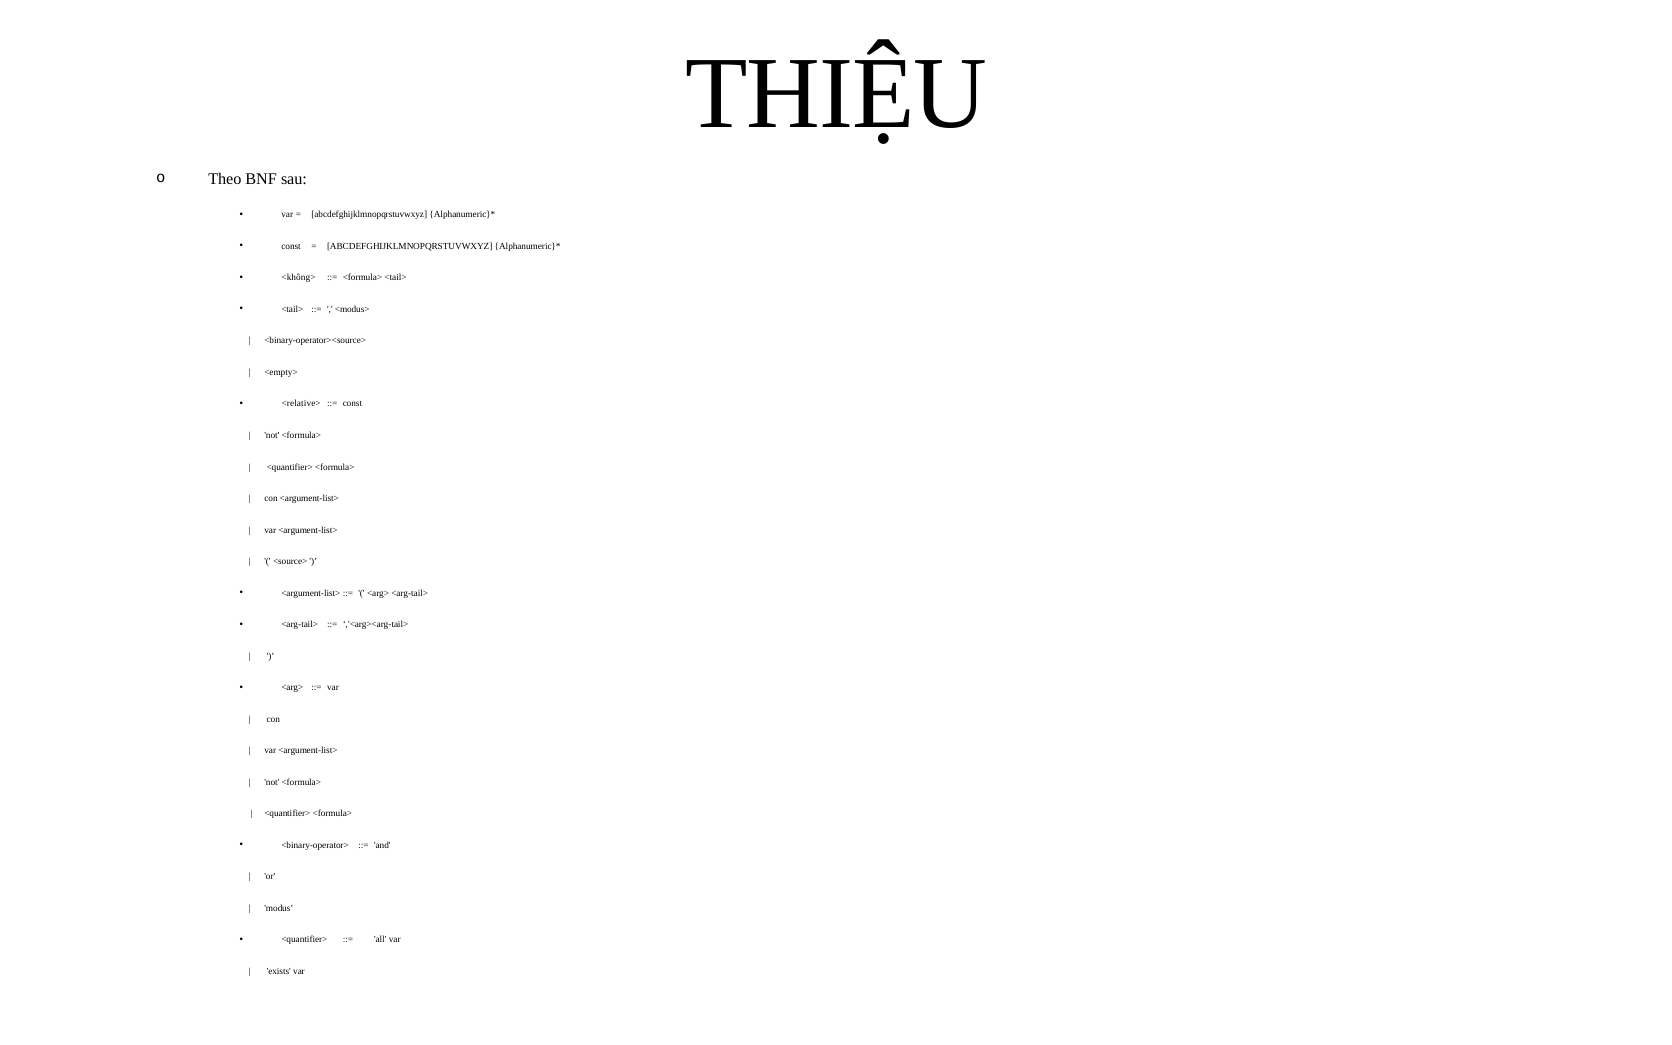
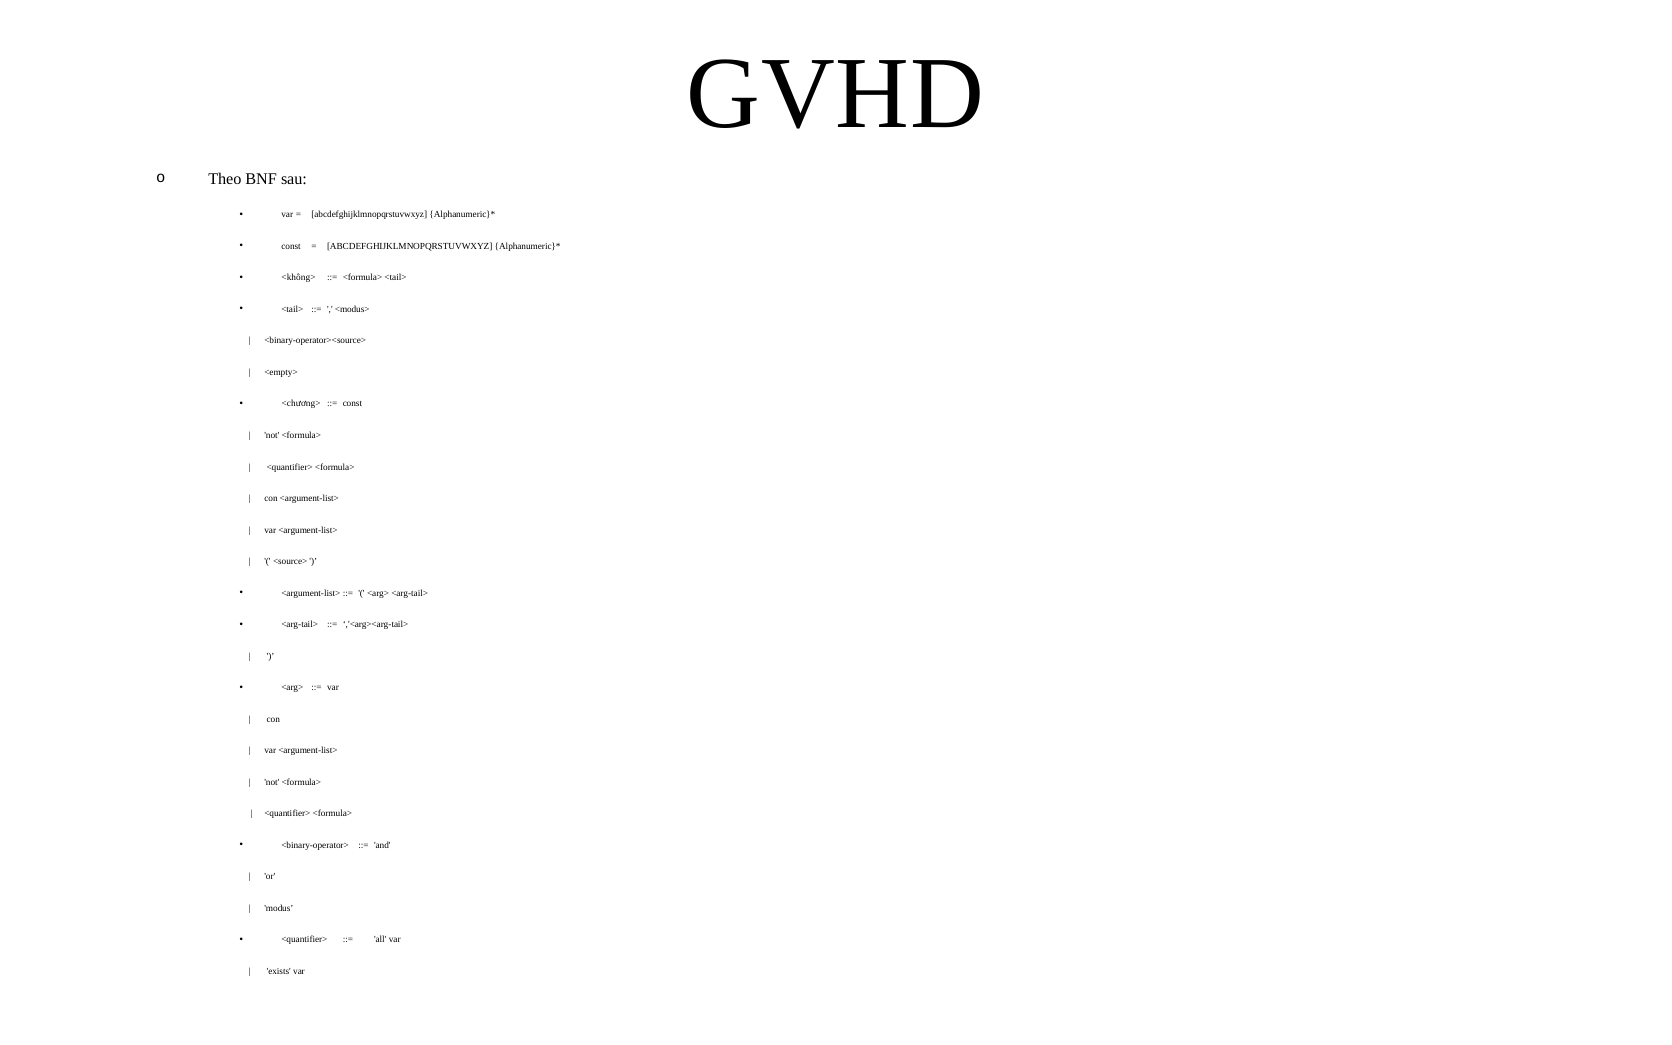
THIỆU: THIỆU -> GVHD
<relative>: <relative> -> <chương>
